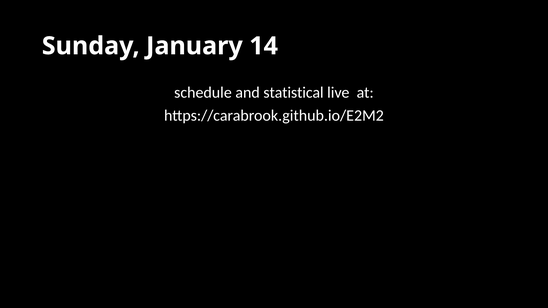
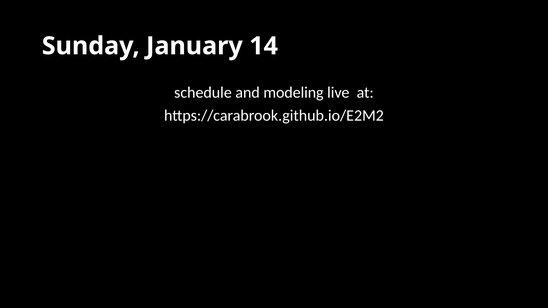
statistical: statistical -> modeling
